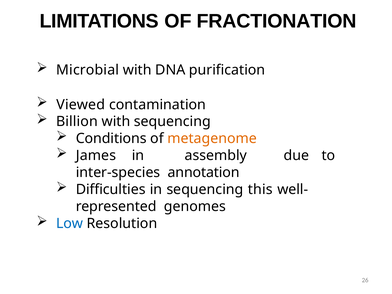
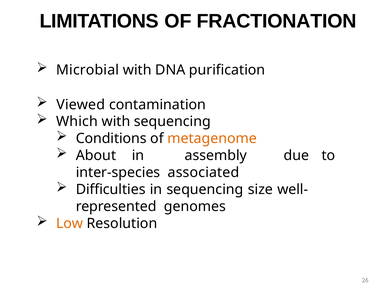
Billion: Billion -> Which
James: James -> About
annotation: annotation -> associated
this: this -> size
Low colour: blue -> orange
